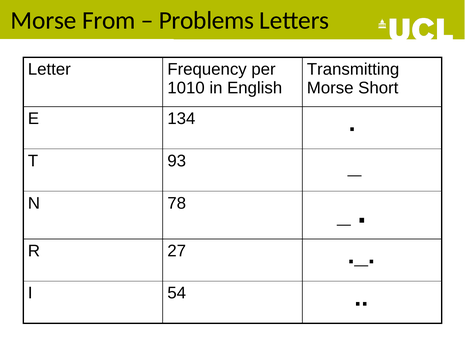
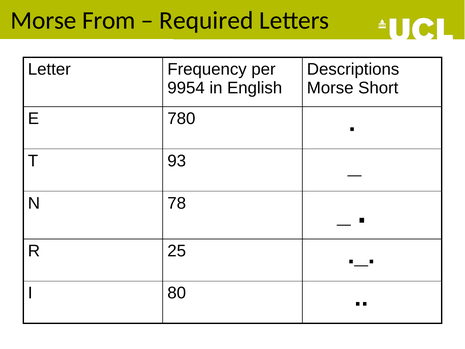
Problems: Problems -> Required
Transmitting: Transmitting -> Descriptions
1010: 1010 -> 9954
134: 134 -> 780
27: 27 -> 25
54: 54 -> 80
